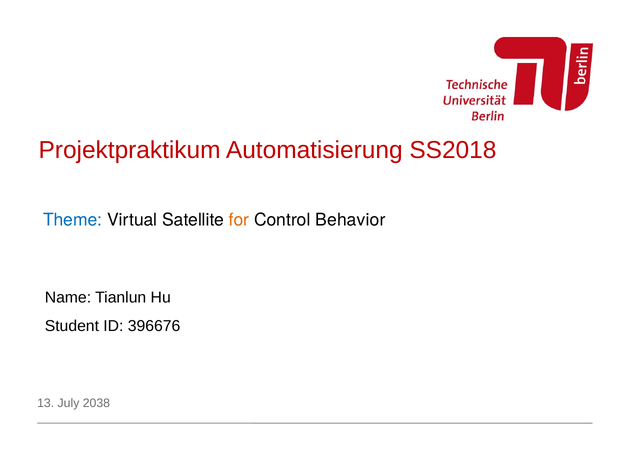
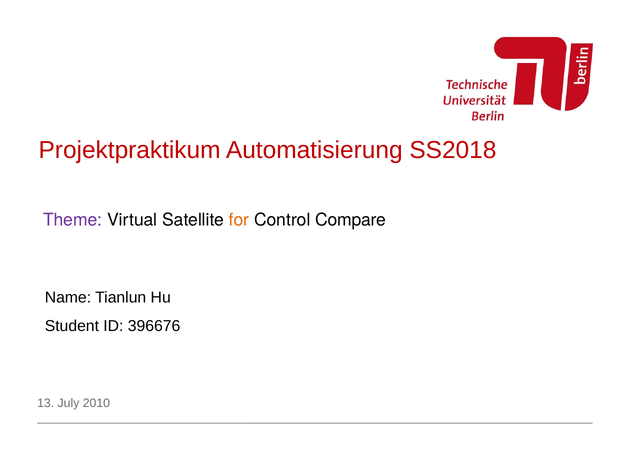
Theme colour: blue -> purple
Behavior: Behavior -> Compare
2038: 2038 -> 2010
